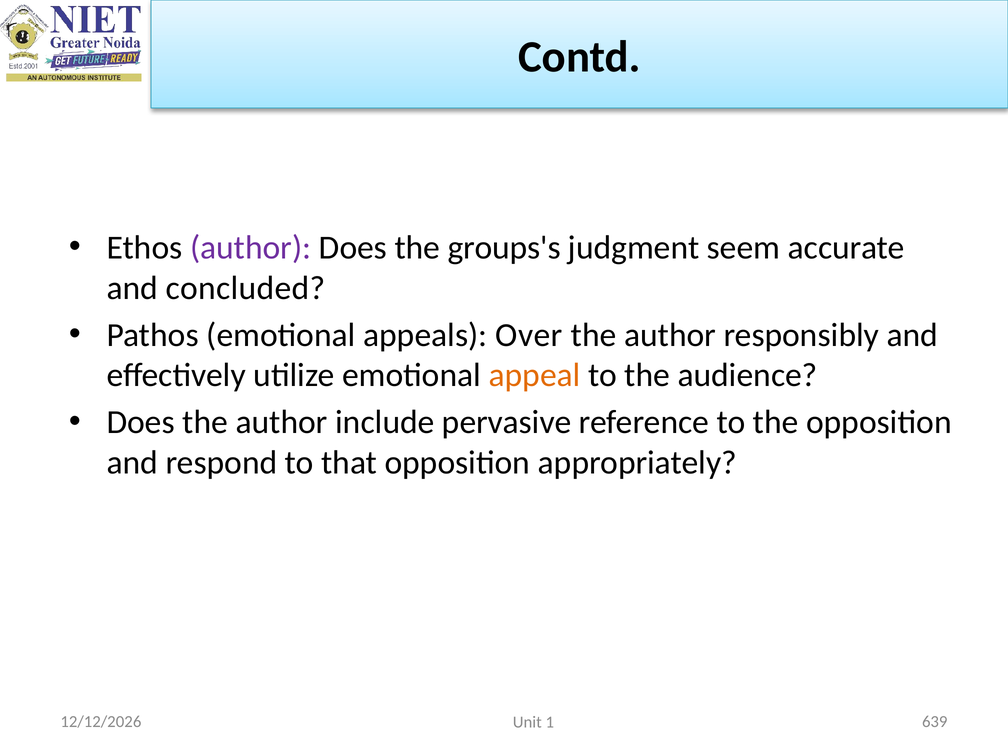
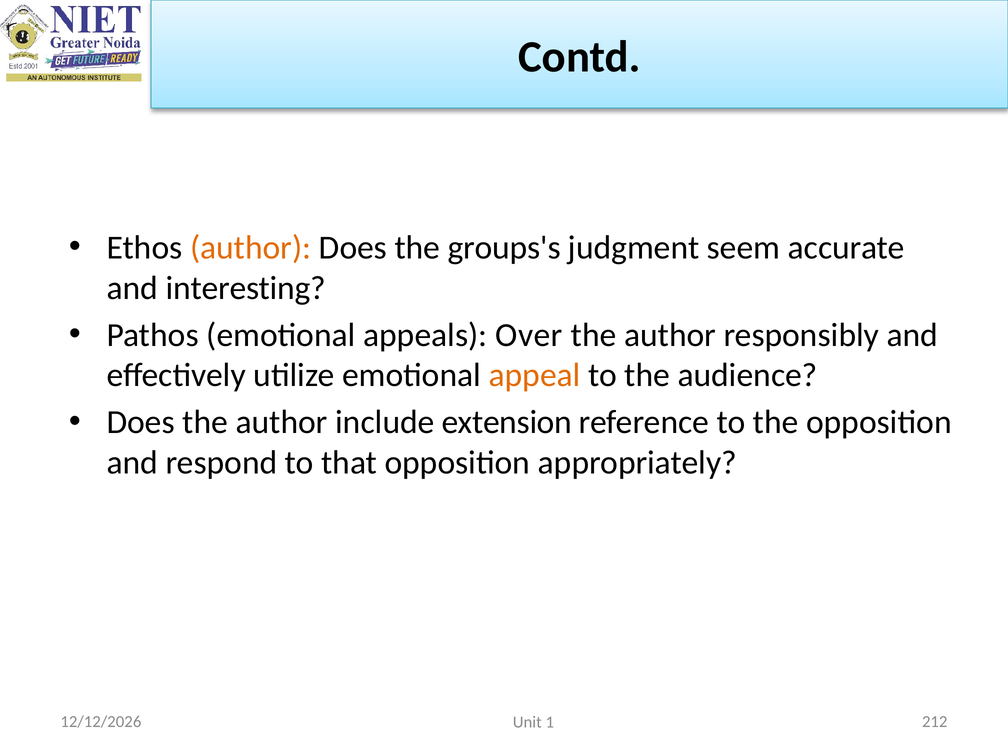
author at (251, 248) colour: purple -> orange
concluded: concluded -> interesting
pervasive: pervasive -> extension
639: 639 -> 212
